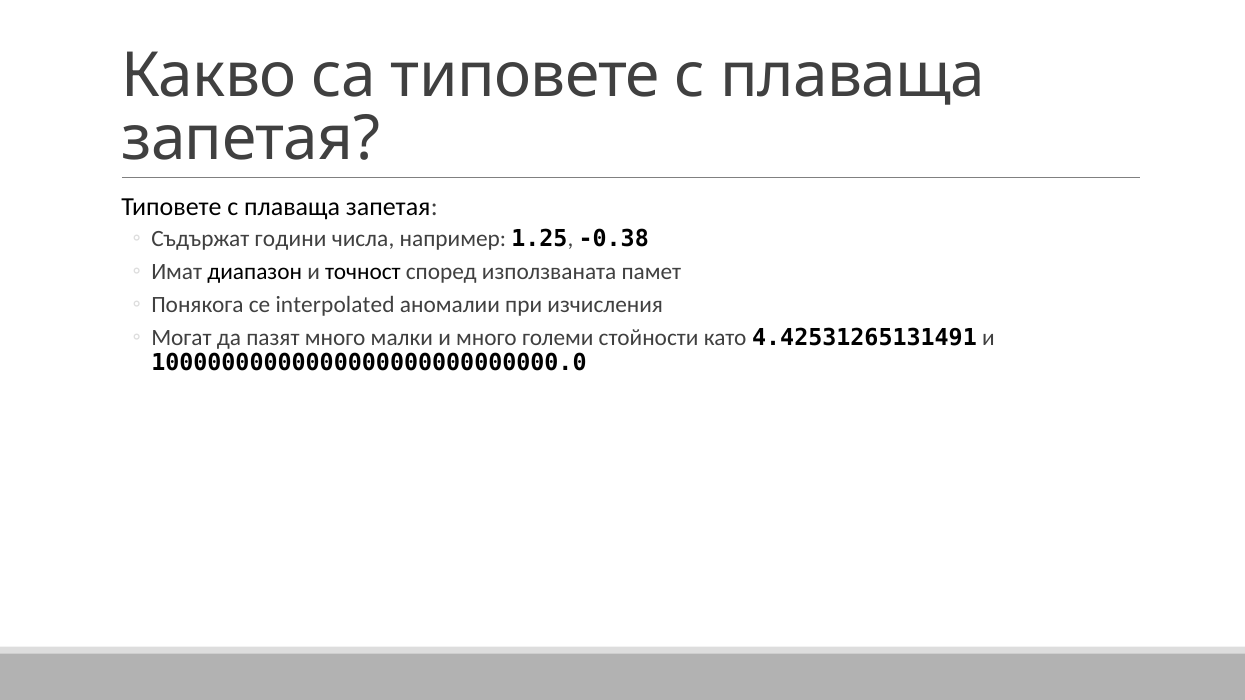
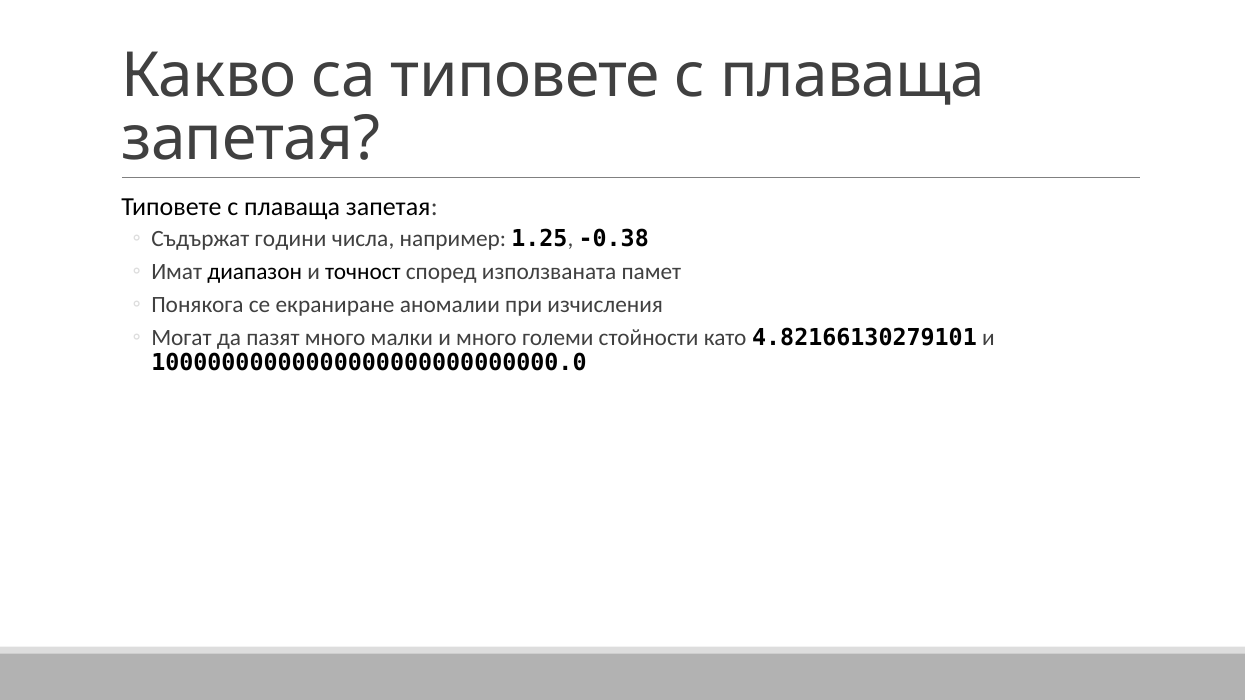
interpolated: interpolated -> екраниране
4.42531265131491: 4.42531265131491 -> 4.82166130279101
